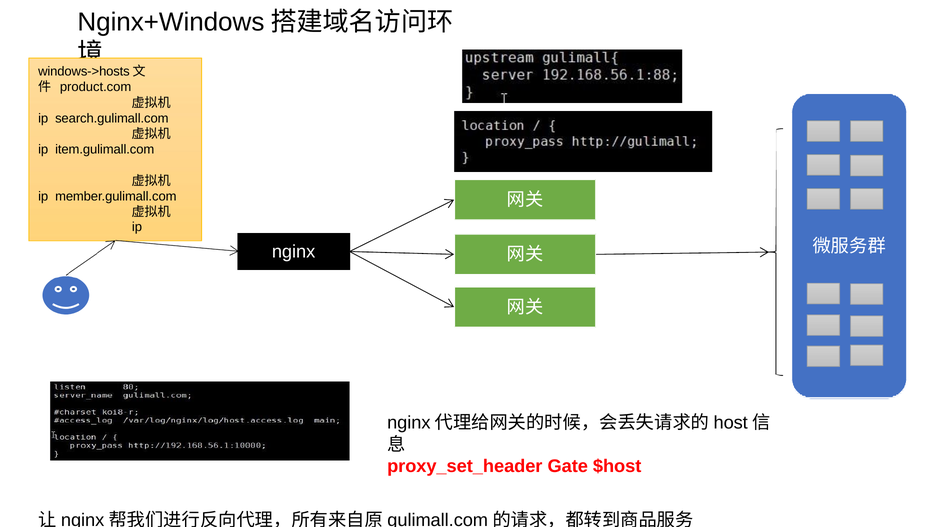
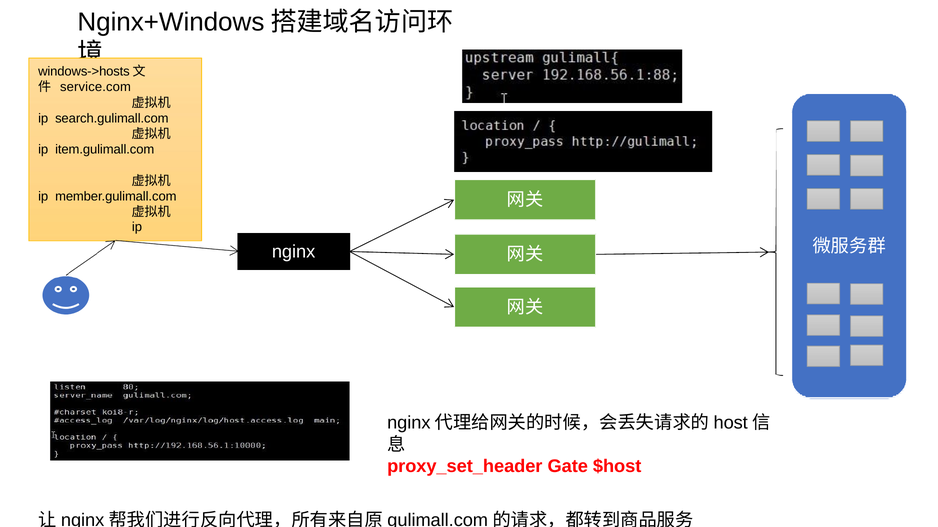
product.com: product.com -> service.com
